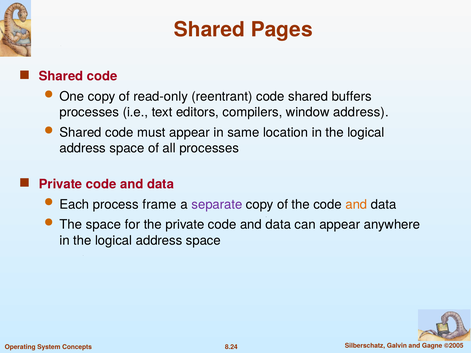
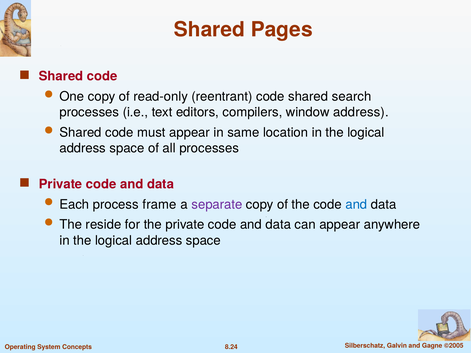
buffers: buffers -> search
and at (356, 205) colour: orange -> blue
The space: space -> reside
